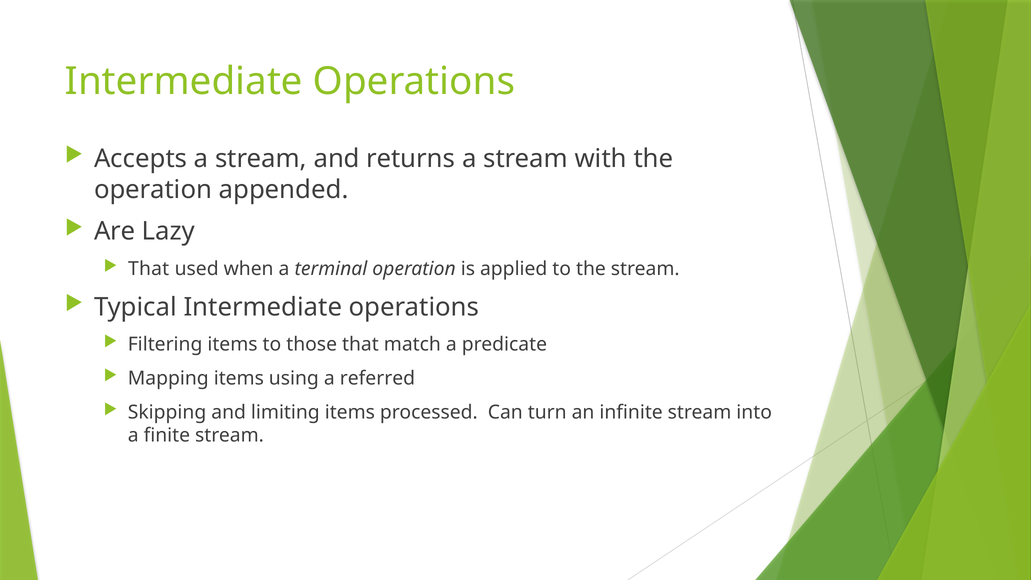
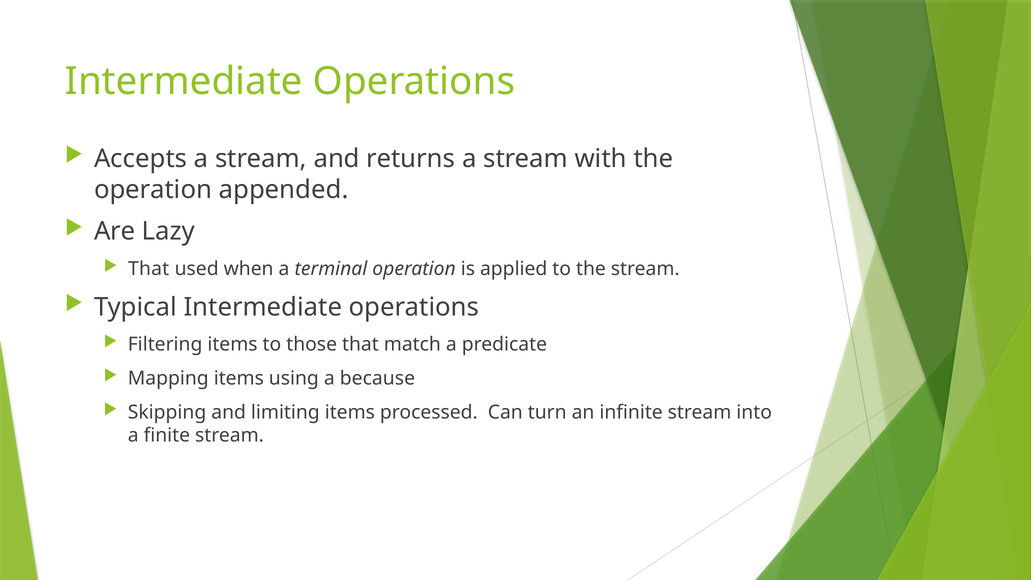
referred: referred -> because
